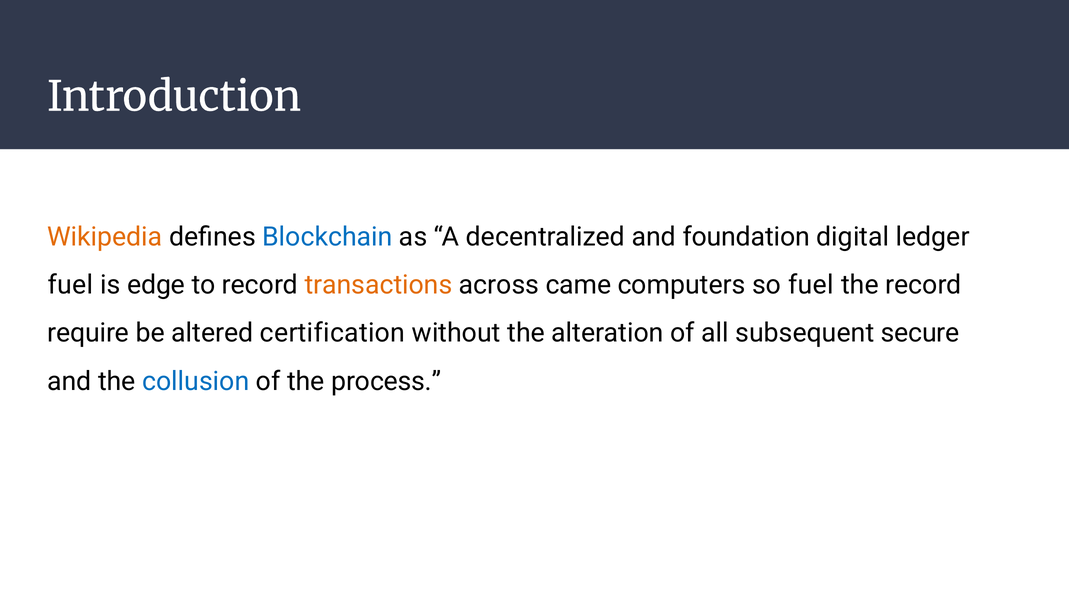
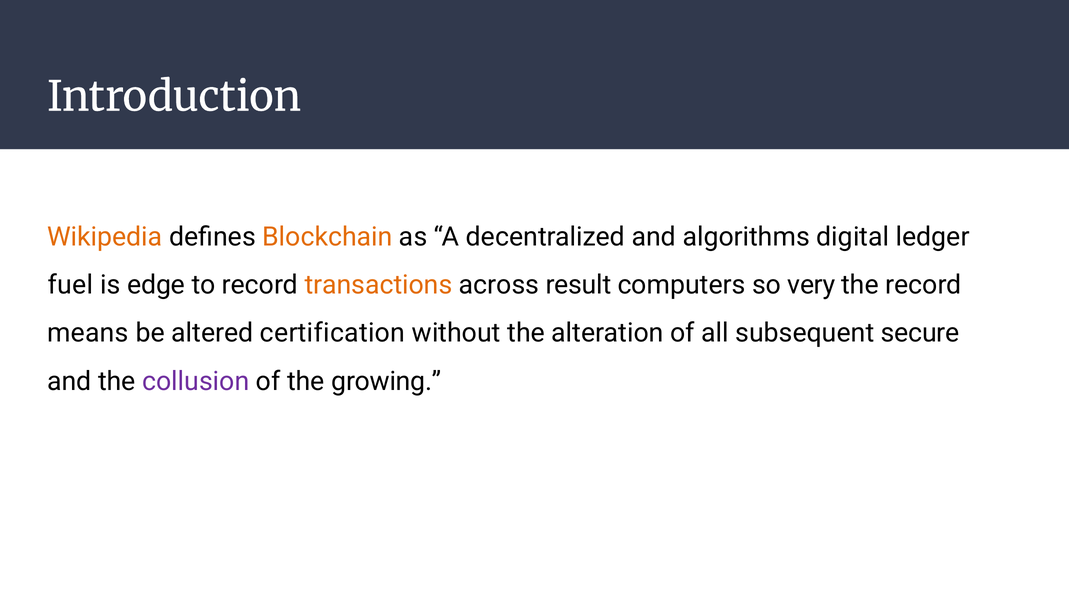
Blockchain colour: blue -> orange
foundation: foundation -> algorithms
came: came -> result
so fuel: fuel -> very
require: require -> means
collusion colour: blue -> purple
process: process -> growing
